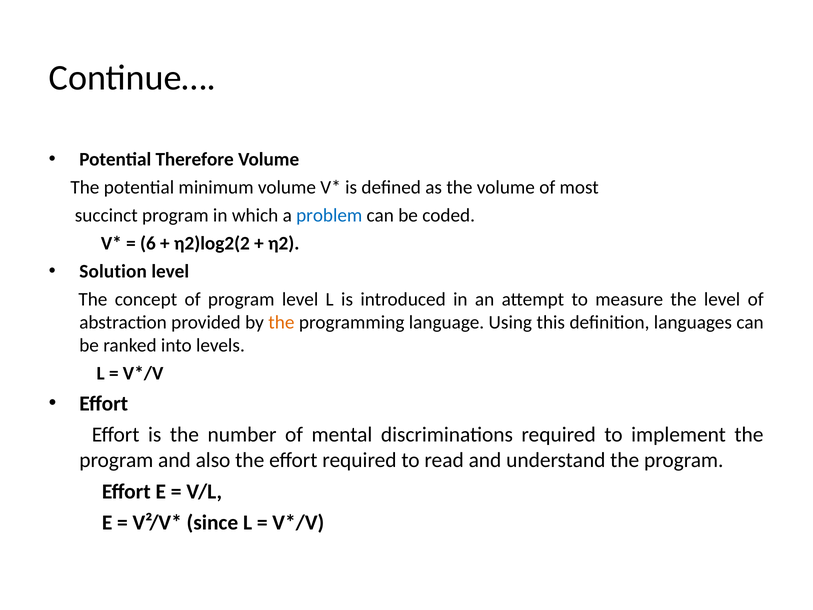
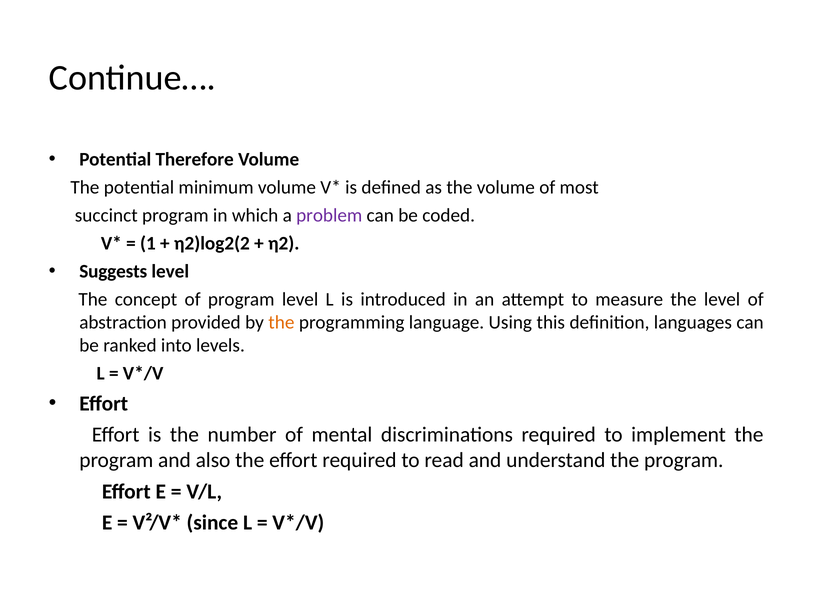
problem colour: blue -> purple
6: 6 -> 1
Solution: Solution -> Suggests
